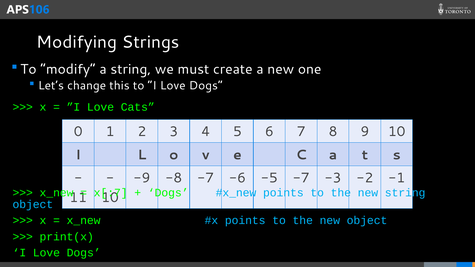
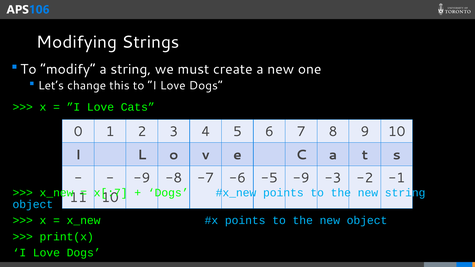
-5 -7: -7 -> -9
